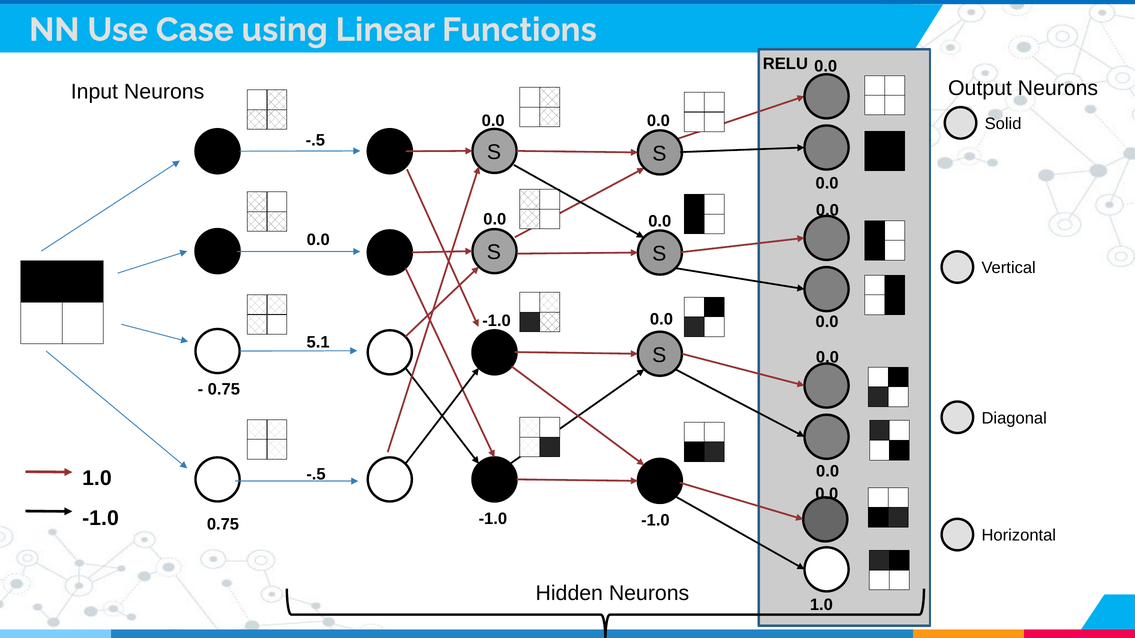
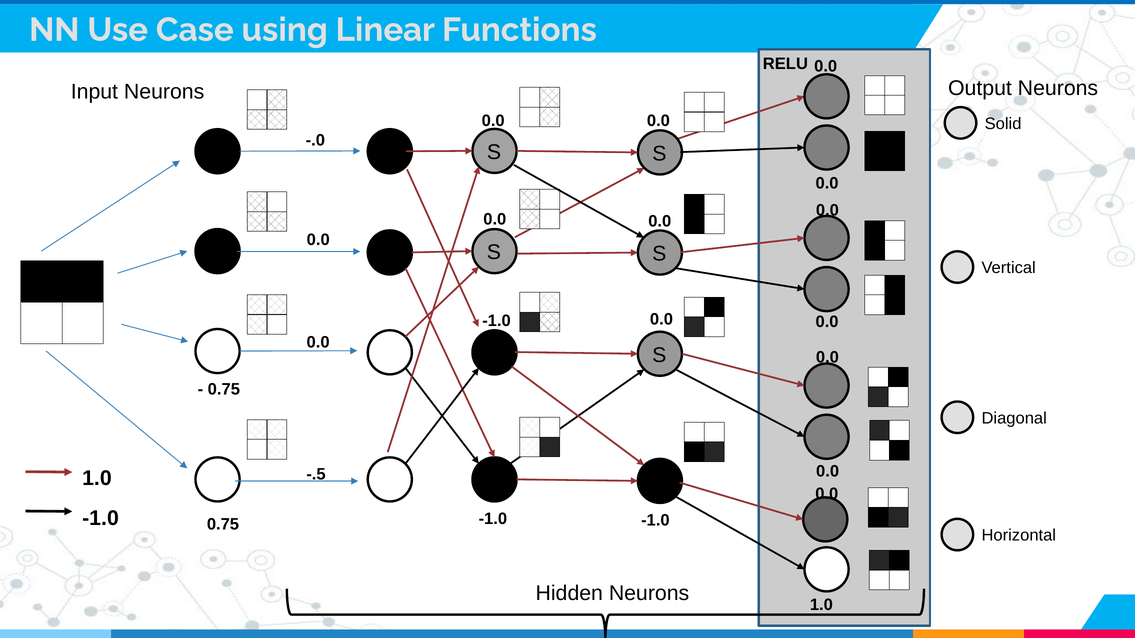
-.5 at (315, 140): -.5 -> -.0
5.1 at (318, 342): 5.1 -> 0.0
